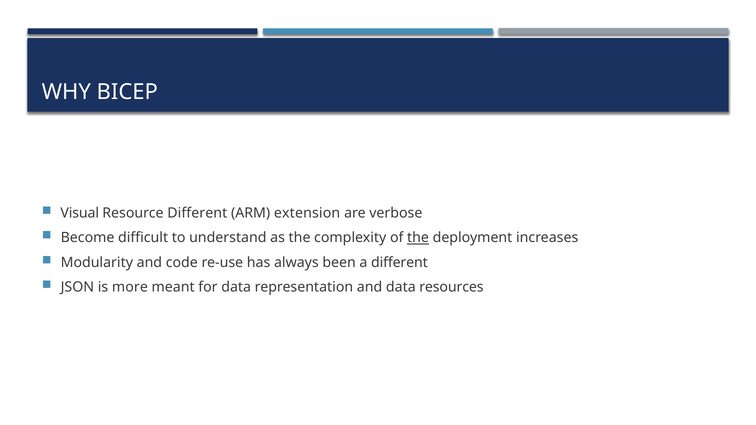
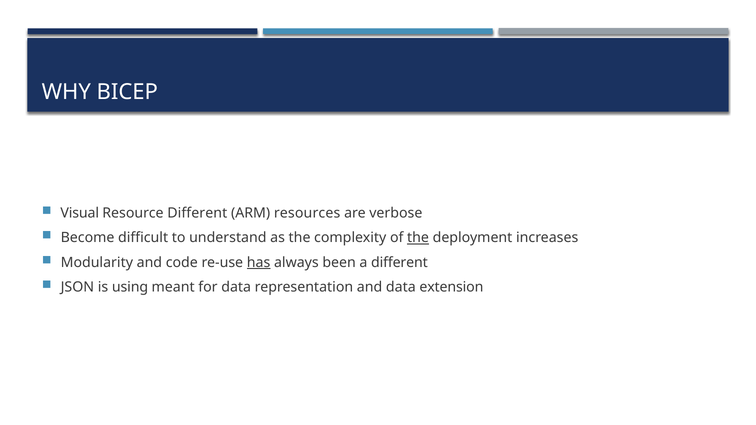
extension: extension -> resources
has underline: none -> present
more: more -> using
resources: resources -> extension
